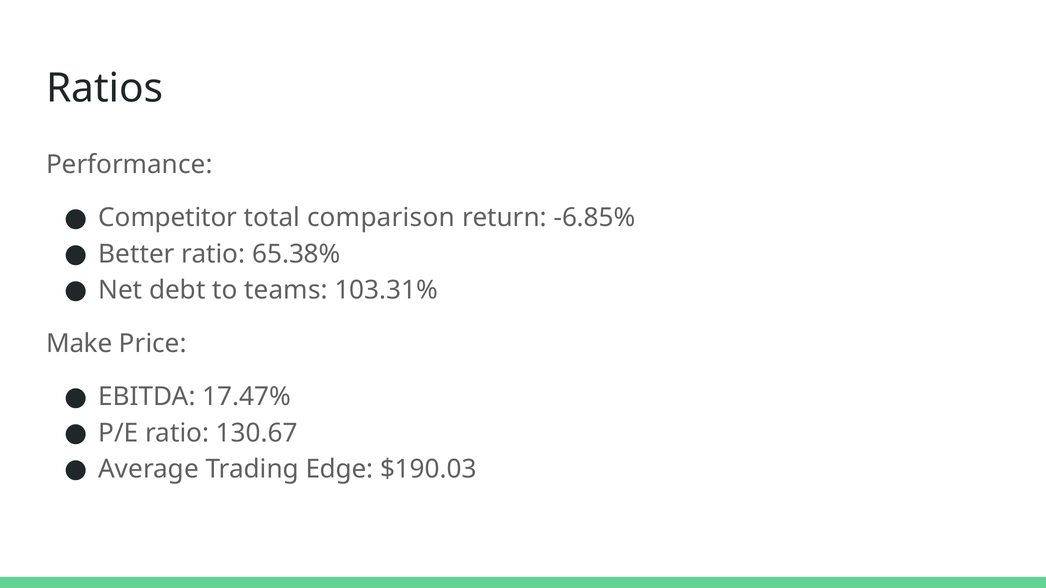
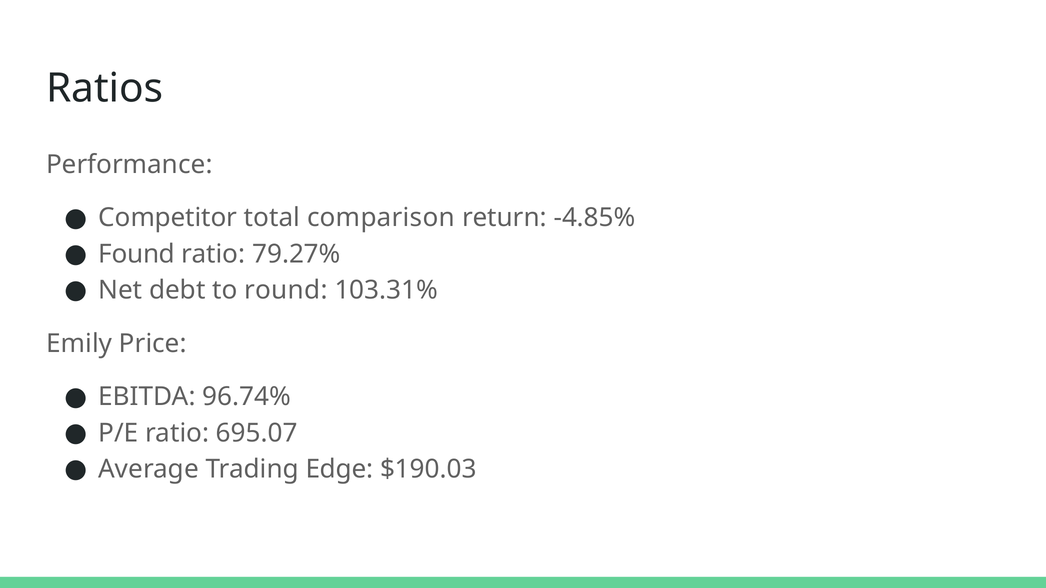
-6.85%: -6.85% -> -4.85%
Better: Better -> Found
65.38%: 65.38% -> 79.27%
teams: teams -> round
Make: Make -> Emily
17.47%: 17.47% -> 96.74%
130.67: 130.67 -> 695.07
